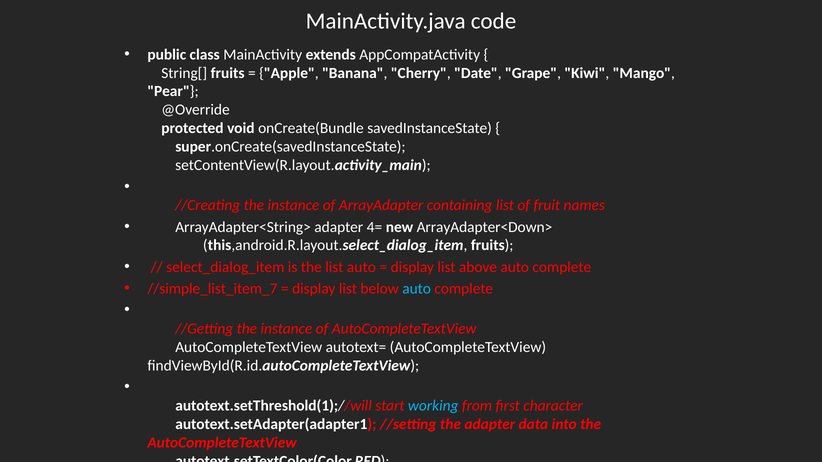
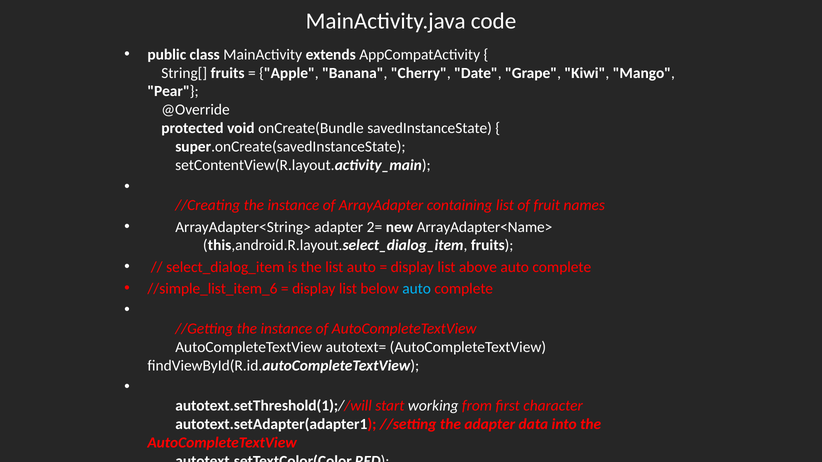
4=: 4= -> 2=
ArrayAdapter<Down>: ArrayAdapter<Down> -> ArrayAdapter<Name>
//simple_list_item_7: //simple_list_item_7 -> //simple_list_item_6
working colour: light blue -> white
